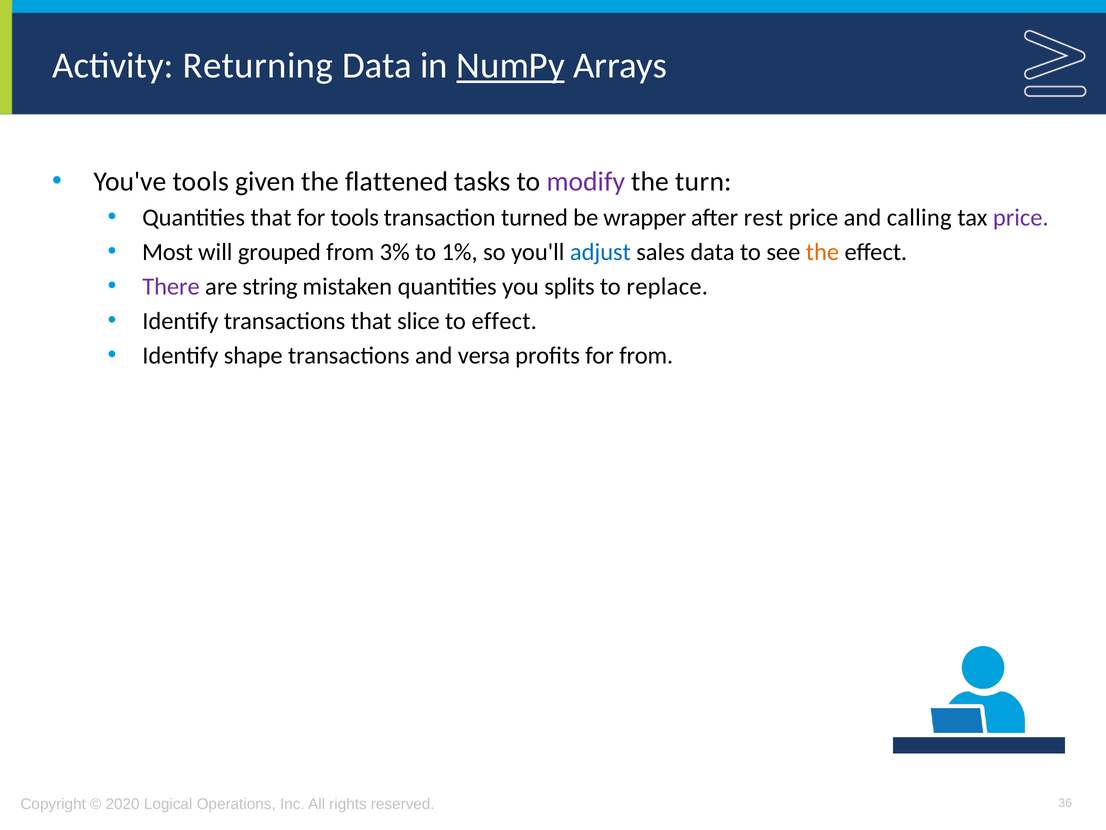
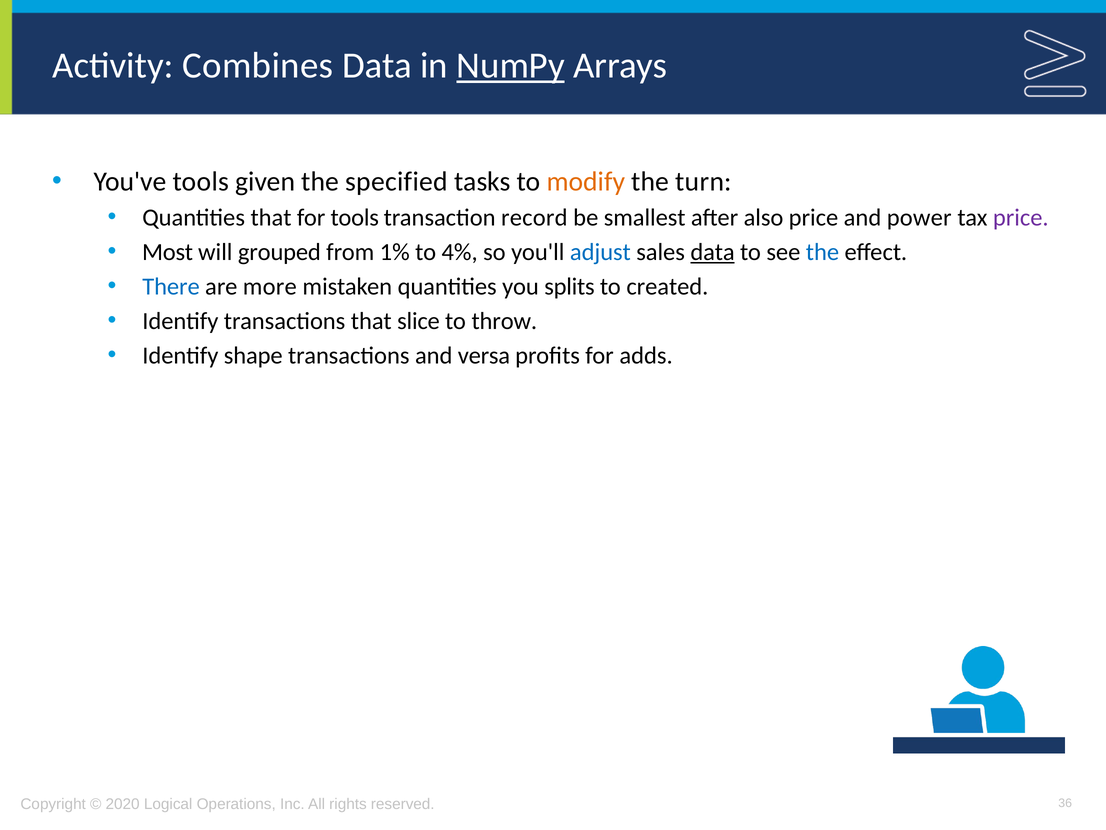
Returning: Returning -> Combines
flattened: flattened -> specified
modify colour: purple -> orange
turned: turned -> record
wrapper: wrapper -> smallest
rest: rest -> also
calling: calling -> power
3%: 3% -> 1%
1%: 1% -> 4%
data at (713, 252) underline: none -> present
the at (822, 252) colour: orange -> blue
There colour: purple -> blue
string: string -> more
replace: replace -> created
to effect: effect -> throw
for from: from -> adds
